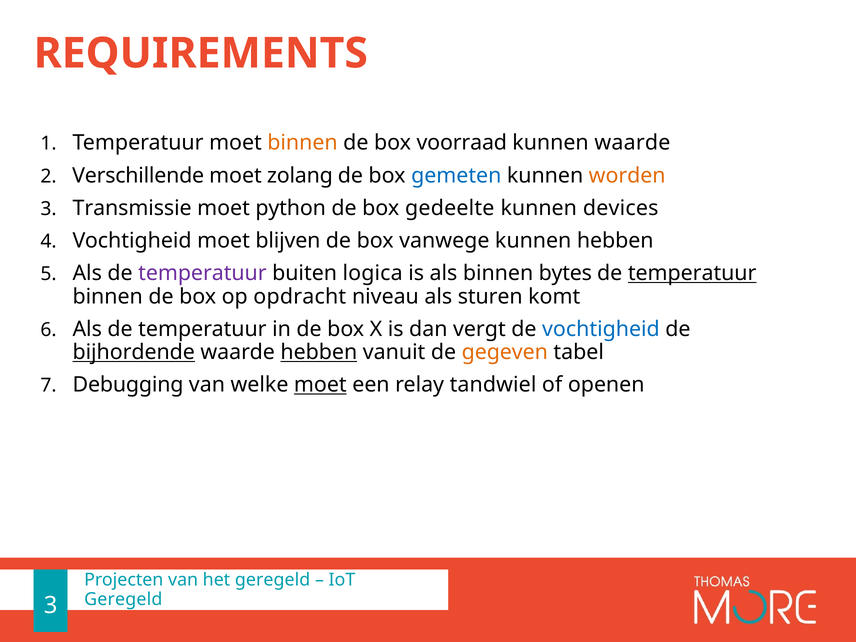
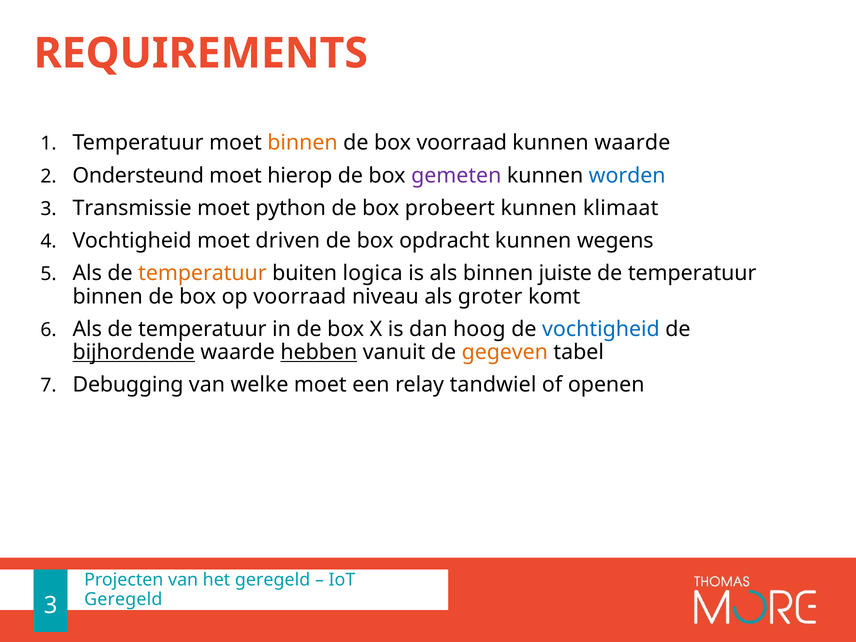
Verschillende: Verschillende -> Ondersteund
zolang: zolang -> hierop
gemeten colour: blue -> purple
worden colour: orange -> blue
gedeelte: gedeelte -> probeert
devices: devices -> klimaat
blijven: blijven -> driven
vanwege: vanwege -> opdracht
kunnen hebben: hebben -> wegens
temperatuur at (202, 273) colour: purple -> orange
bytes: bytes -> juiste
temperatuur at (692, 273) underline: present -> none
op opdracht: opdracht -> voorraad
sturen: sturen -> groter
vergt: vergt -> hoog
moet at (320, 385) underline: present -> none
